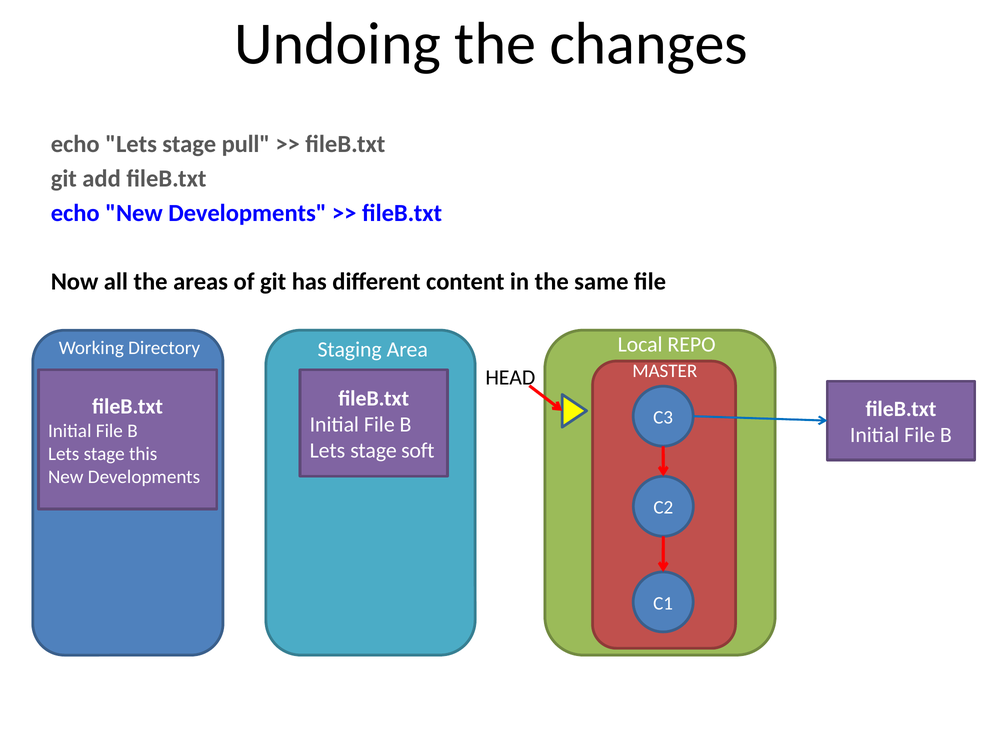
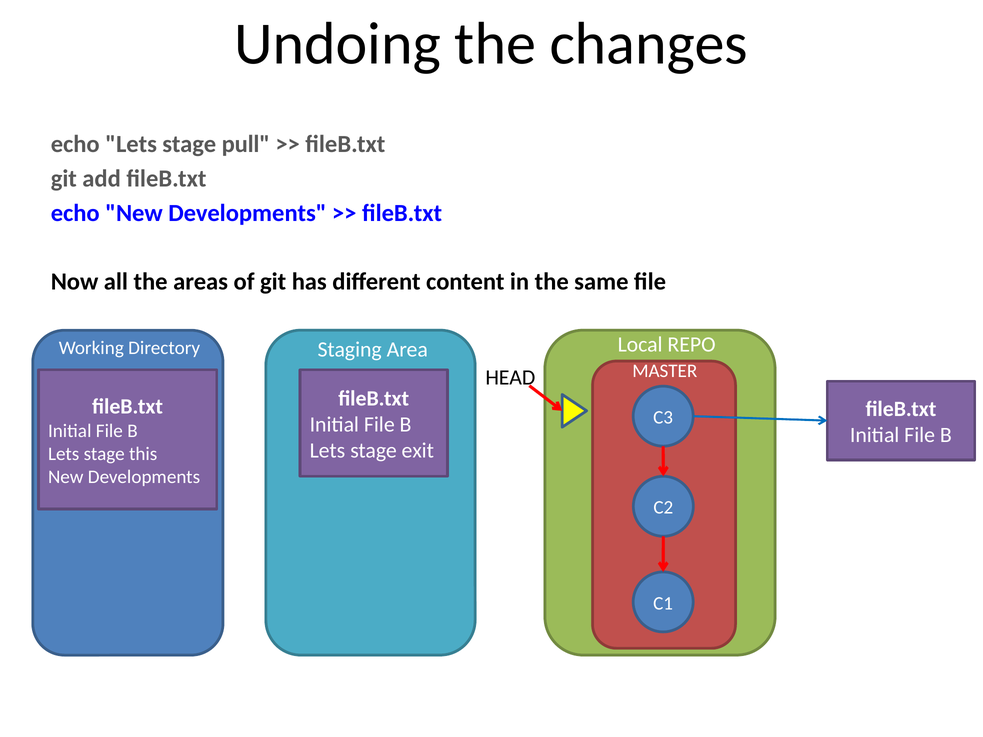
soft: soft -> exit
